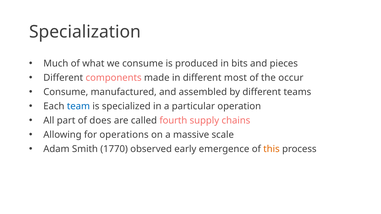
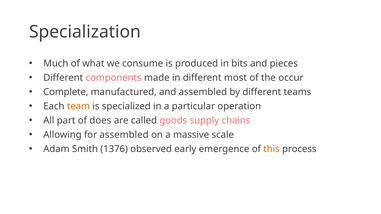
Consume at (66, 92): Consume -> Complete
team colour: blue -> orange
fourth: fourth -> goods
for operations: operations -> assembled
1770: 1770 -> 1376
